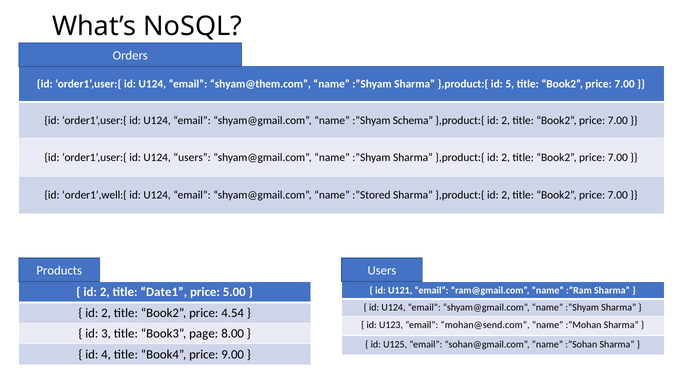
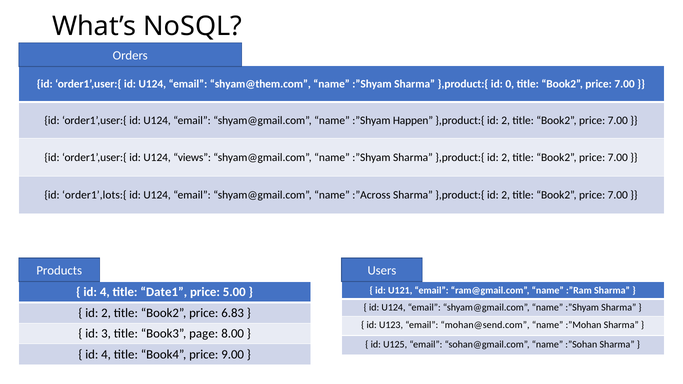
5: 5 -> 0
Schema: Schema -> Happen
U124 users: users -> views
order1’,well:{: order1’,well:{ -> order1’,lots:{
:”Stored: :”Stored -> :”Across
2 at (105, 292): 2 -> 4
4.54: 4.54 -> 6.83
